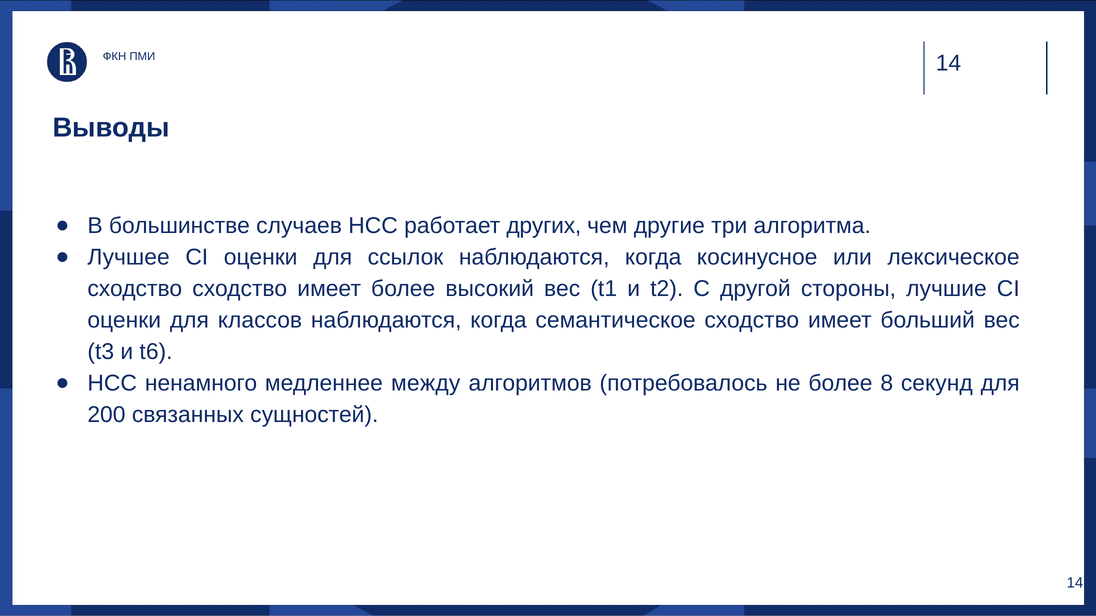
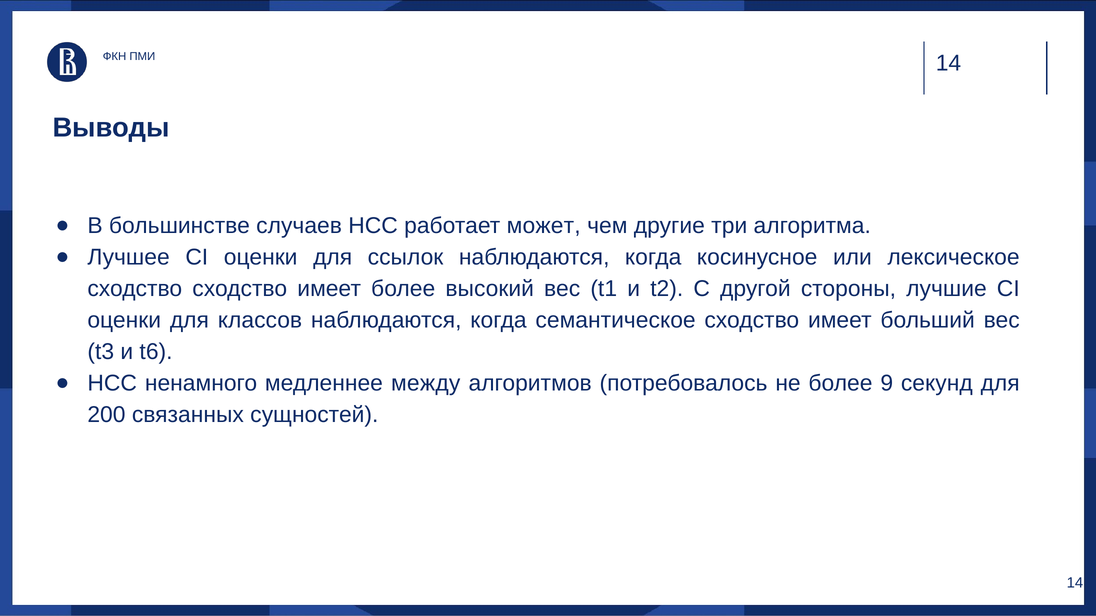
других: других -> может
8: 8 -> 9
